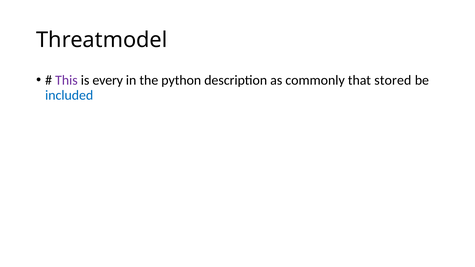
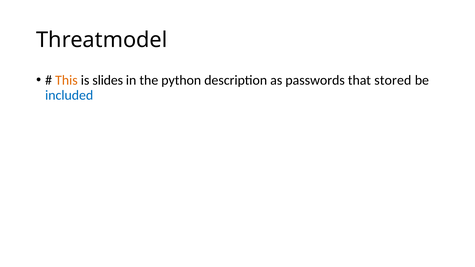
This colour: purple -> orange
every: every -> slides
commonly: commonly -> passwords
